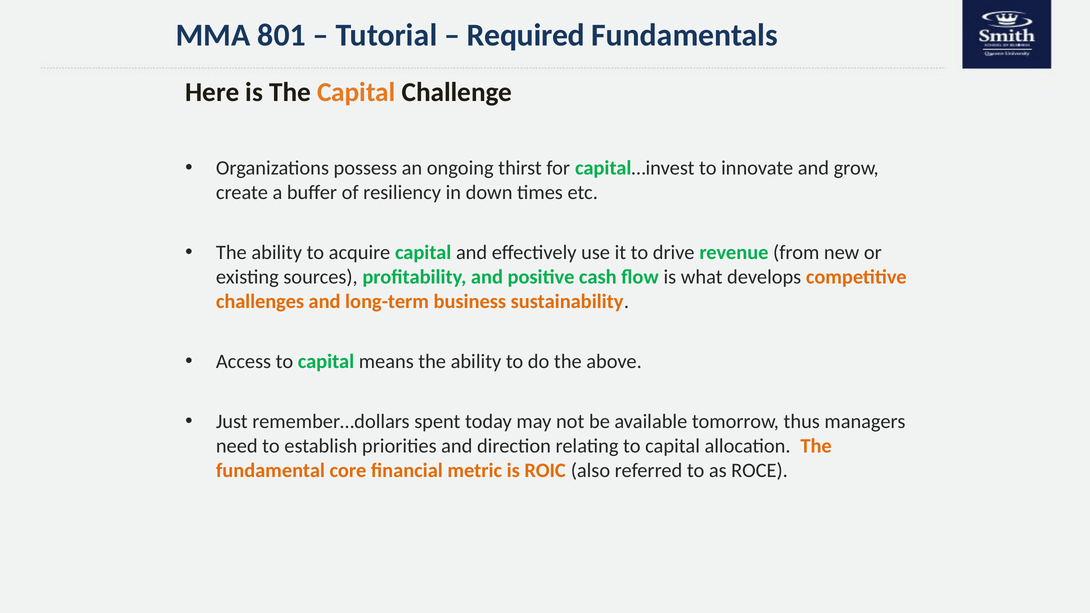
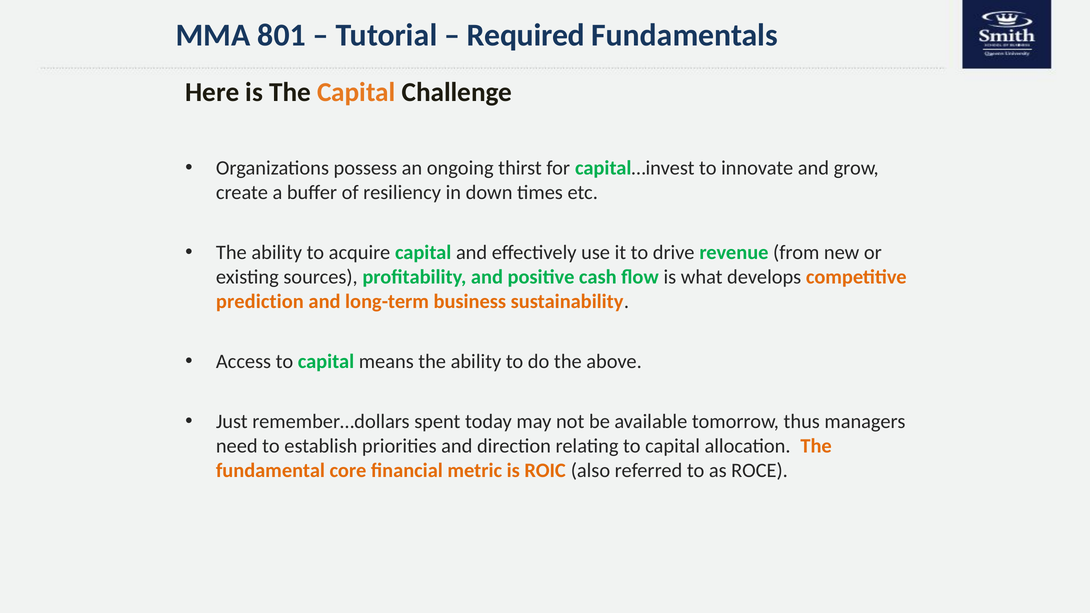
challenges: challenges -> prediction
